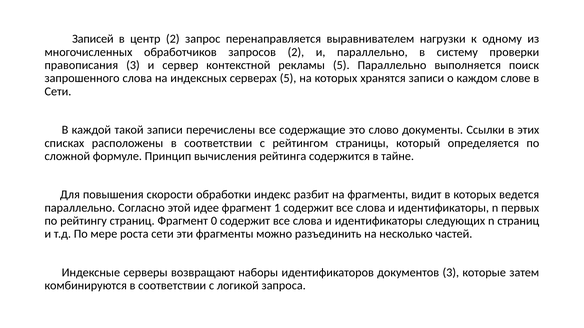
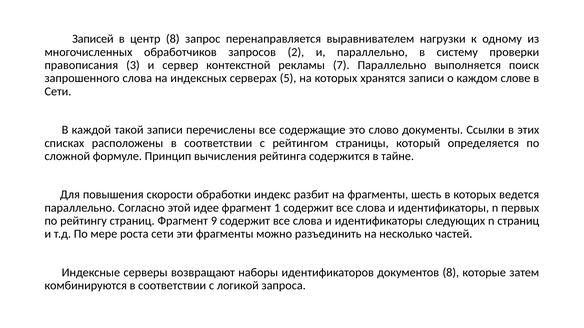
центр 2: 2 -> 8
рекламы 5: 5 -> 7
видит: видит -> шесть
0: 0 -> 9
документов 3: 3 -> 8
